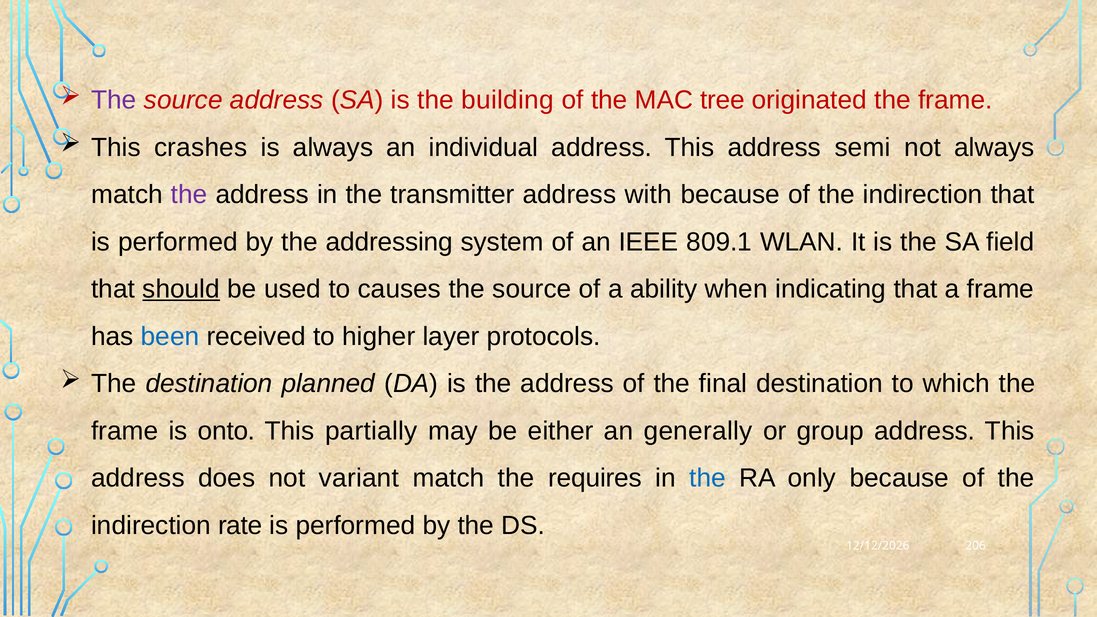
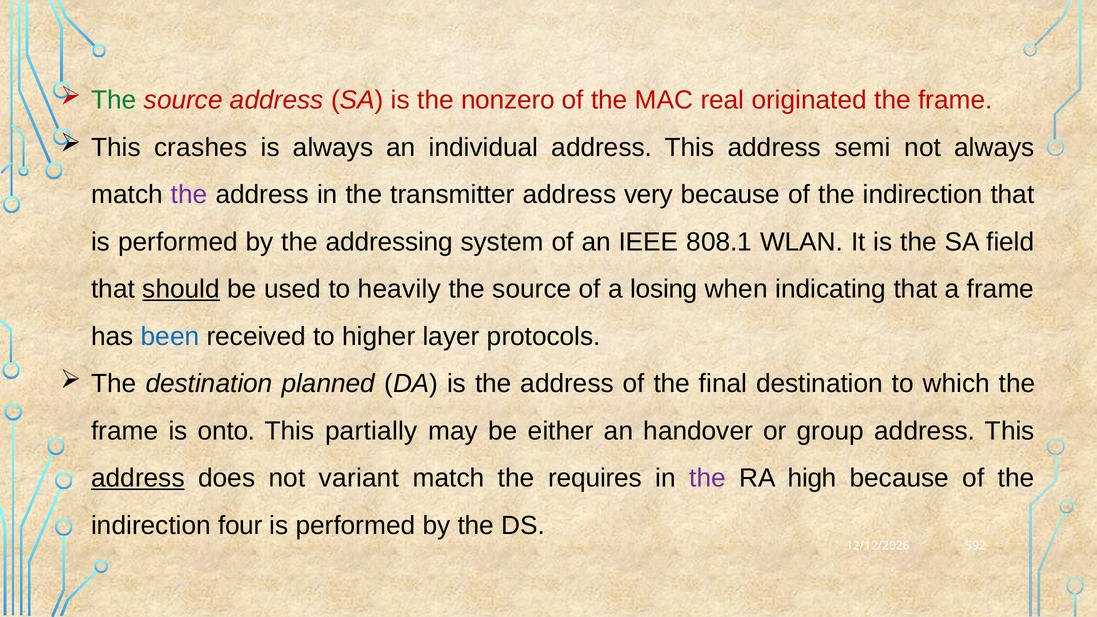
The at (114, 100) colour: purple -> green
building: building -> nonzero
tree: tree -> real
with: with -> very
809.1: 809.1 -> 808.1
causes: causes -> heavily
ability: ability -> losing
generally: generally -> handover
address at (138, 478) underline: none -> present
the at (707, 478) colour: blue -> purple
only: only -> high
rate: rate -> four
206: 206 -> 592
